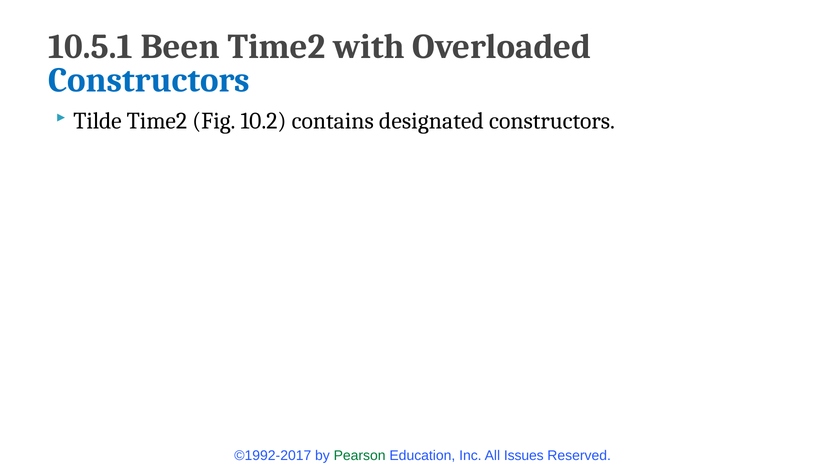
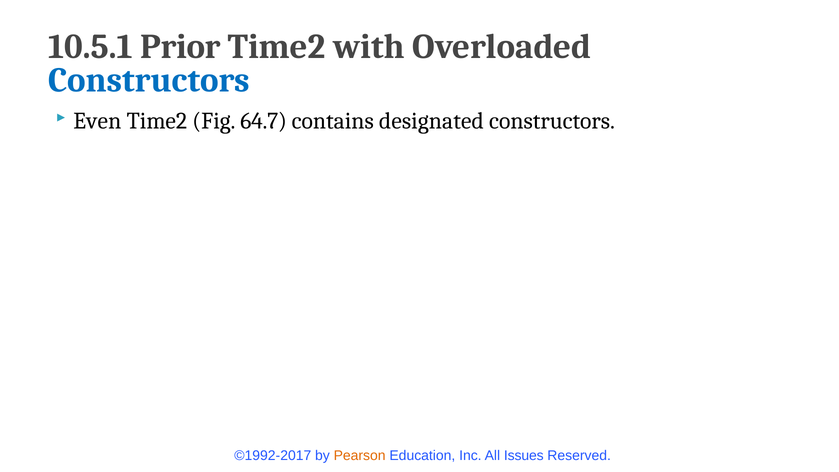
Been: Been -> Prior
Tilde: Tilde -> Even
10.2: 10.2 -> 64.7
Pearson colour: green -> orange
